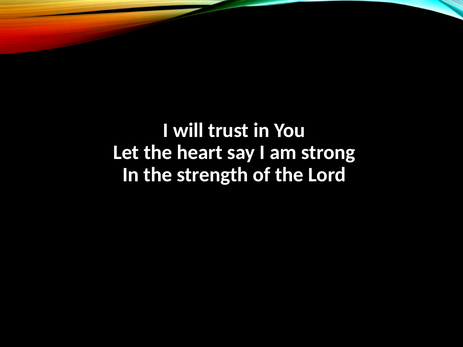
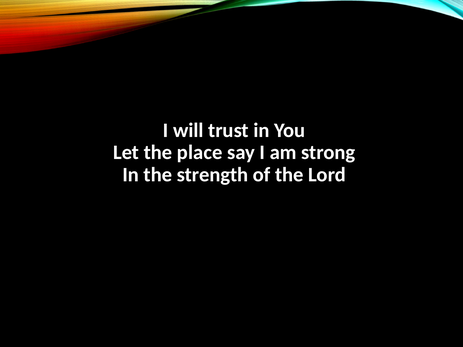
heart: heart -> place
